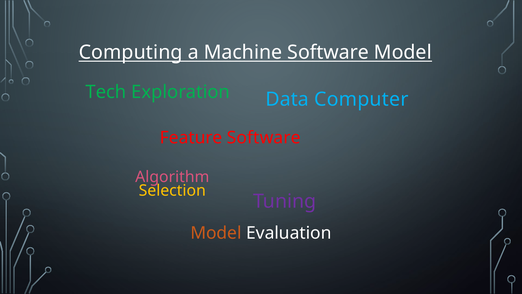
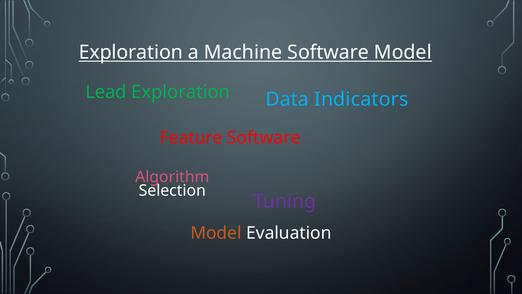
Computing at (131, 52): Computing -> Exploration
Tech: Tech -> Lead
Computer: Computer -> Indicators
Selection colour: yellow -> white
